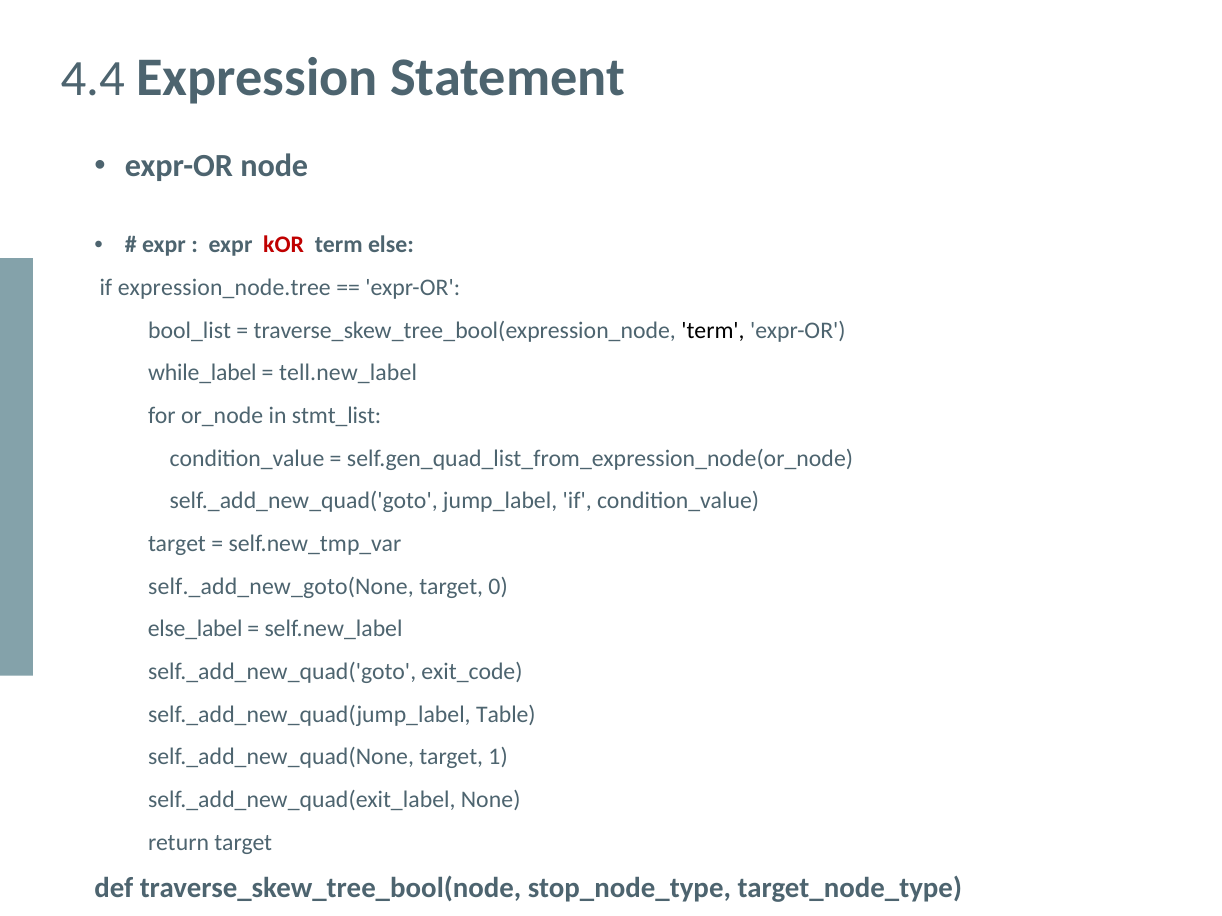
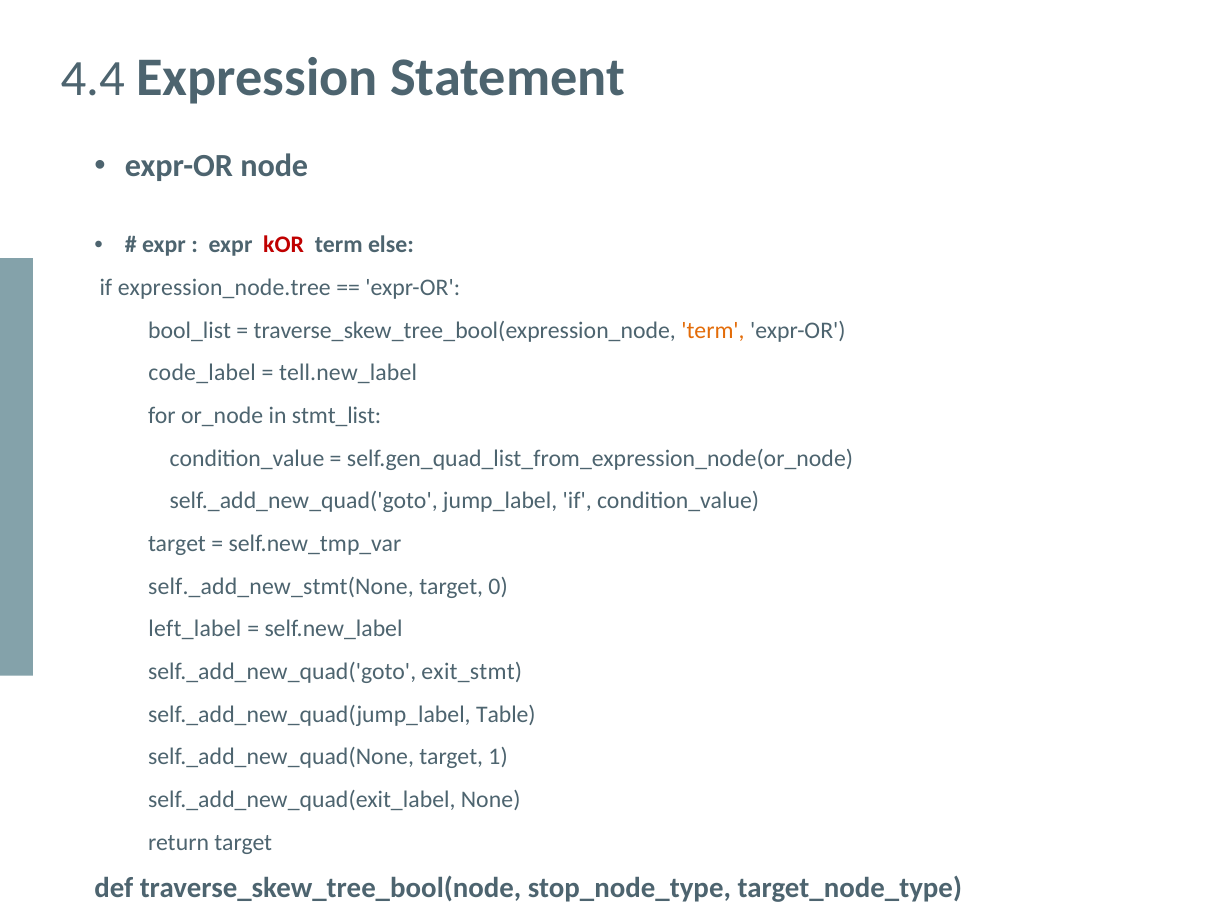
term at (713, 331) colour: black -> orange
while_label: while_label -> code_label
self._add_new_goto(None: self._add_new_goto(None -> self._add_new_stmt(None
else_label: else_label -> left_label
exit_code: exit_code -> exit_stmt
